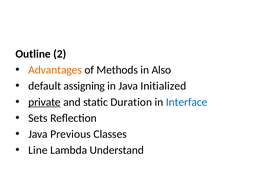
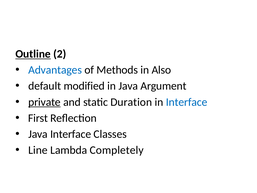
Outline underline: none -> present
Advantages colour: orange -> blue
assigning: assigning -> modified
Initialized: Initialized -> Argument
Sets: Sets -> First
Java Previous: Previous -> Interface
Understand: Understand -> Completely
